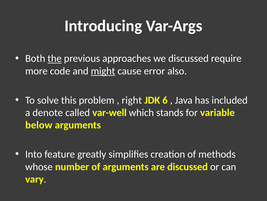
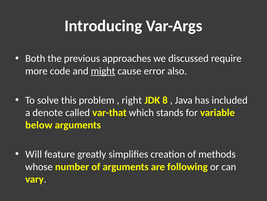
the underline: present -> none
6: 6 -> 8
var-well: var-well -> var-that
Into: Into -> Will
are discussed: discussed -> following
